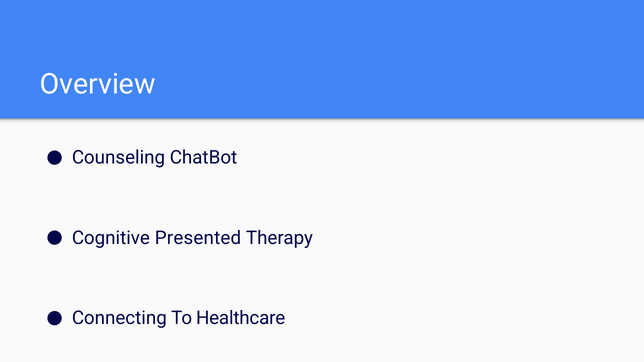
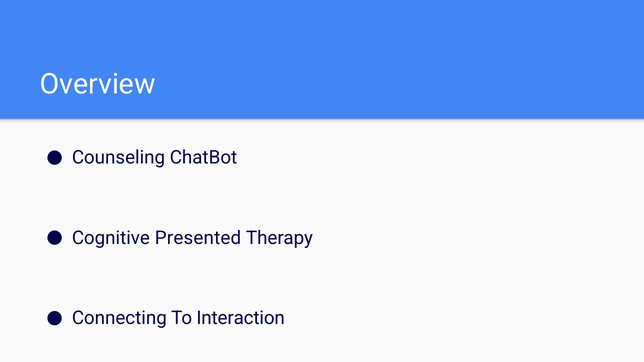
Healthcare: Healthcare -> Interaction
